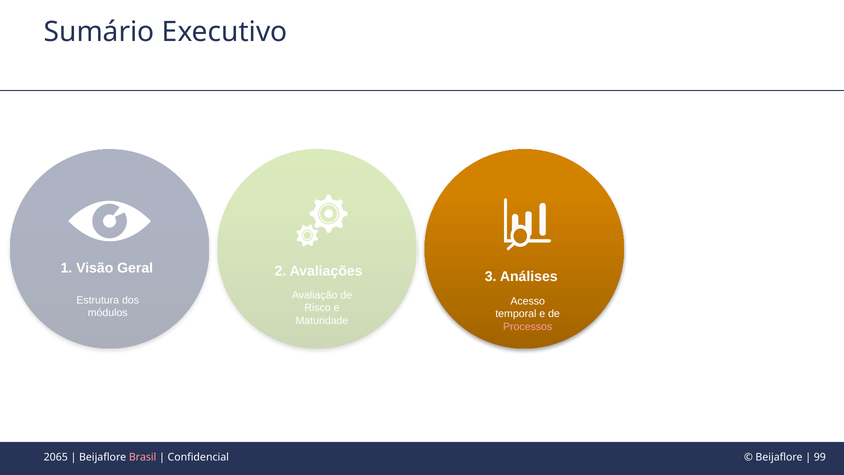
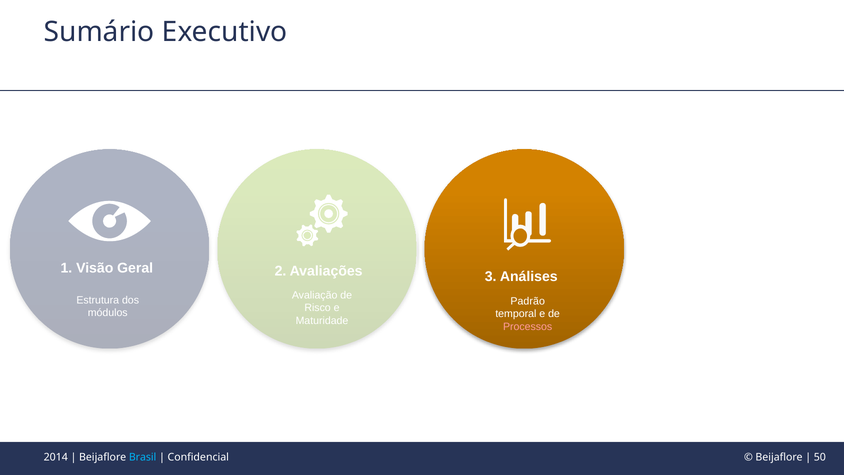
Acesso: Acesso -> Padrão
2065: 2065 -> 2014
Brasil colour: pink -> light blue
99: 99 -> 50
